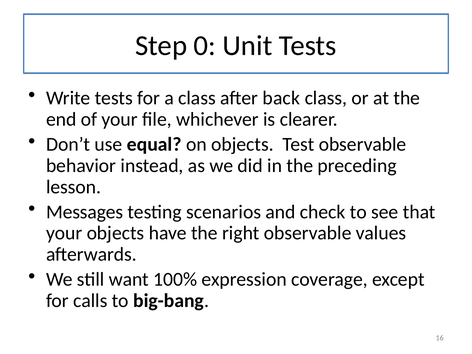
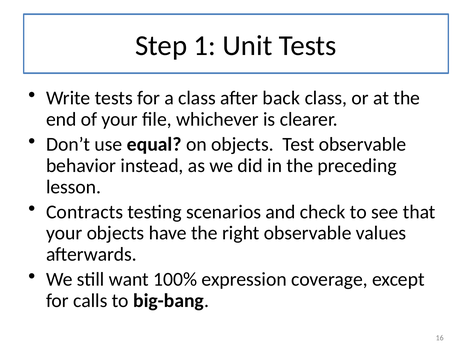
0: 0 -> 1
Messages: Messages -> Contracts
